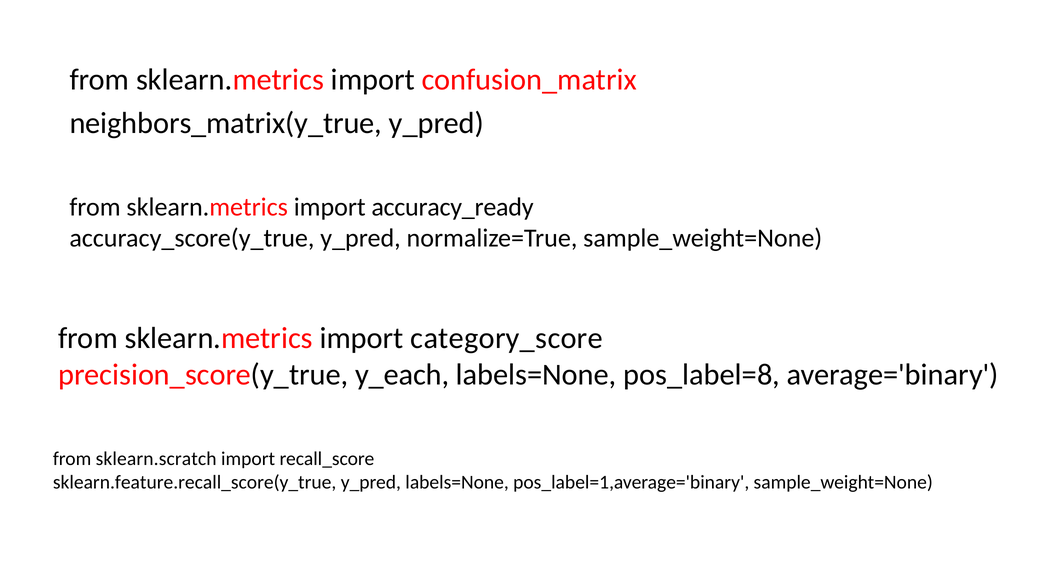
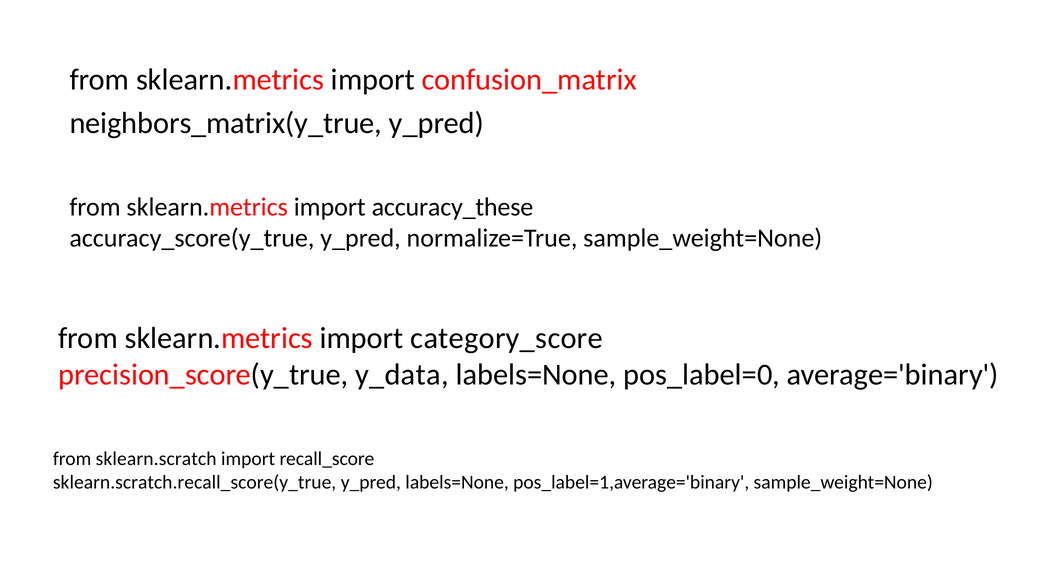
accuracy_ready: accuracy_ready -> accuracy_these
y_each: y_each -> y_data
pos_label=8: pos_label=8 -> pos_label=0
sklearn.feature.recall_score(y_true: sklearn.feature.recall_score(y_true -> sklearn.scratch.recall_score(y_true
